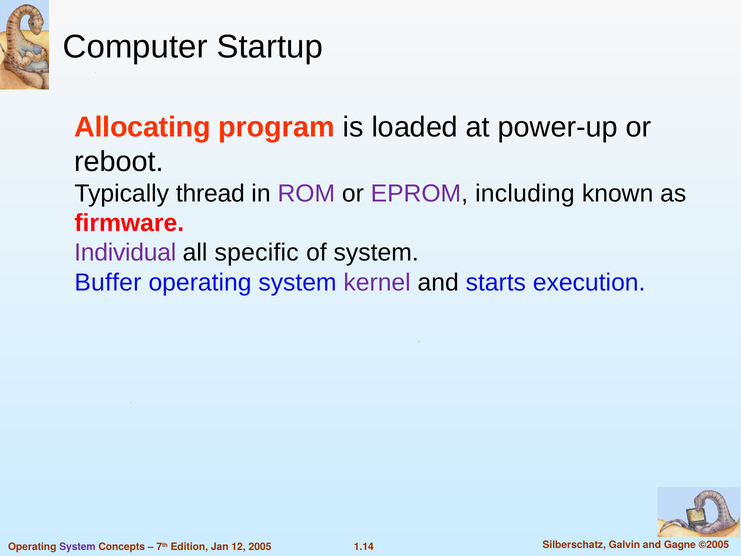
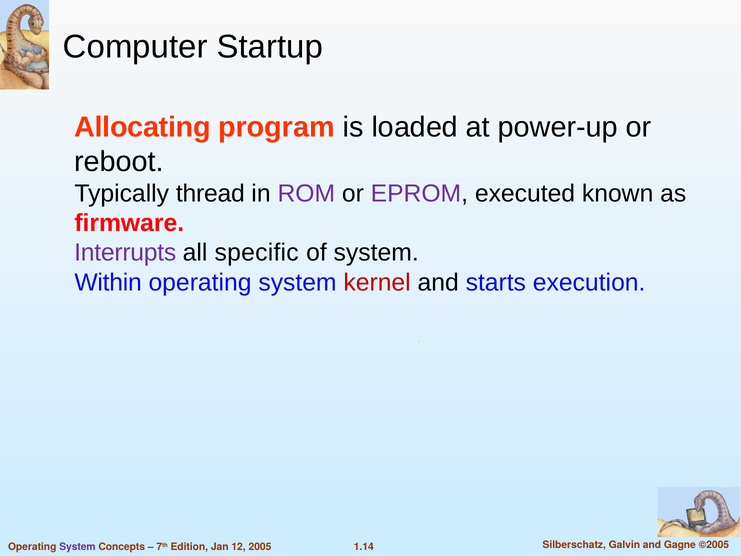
including: including -> executed
Individual: Individual -> Interrupts
Buffer: Buffer -> Within
kernel colour: purple -> red
